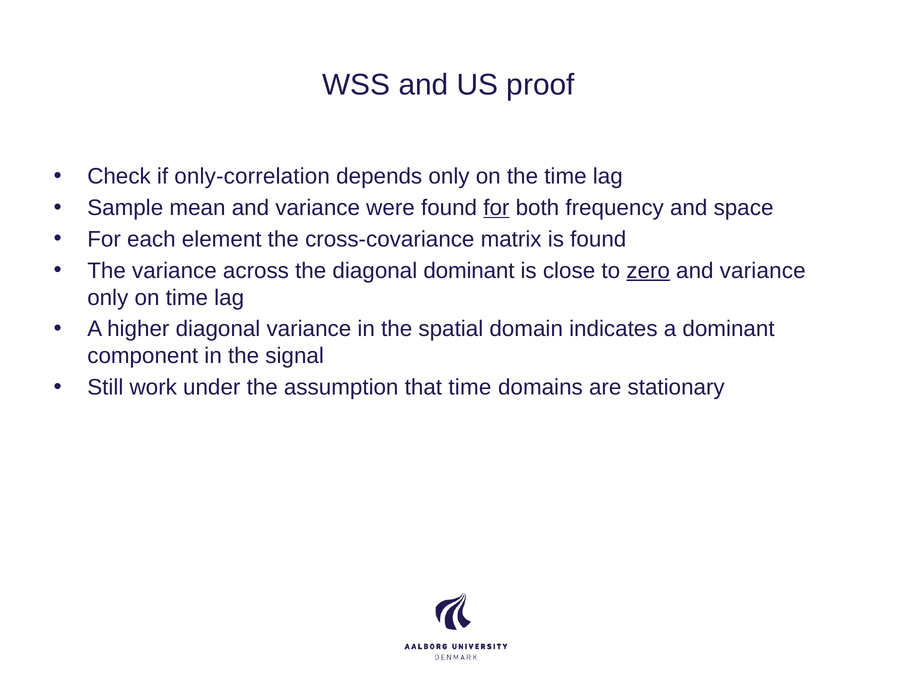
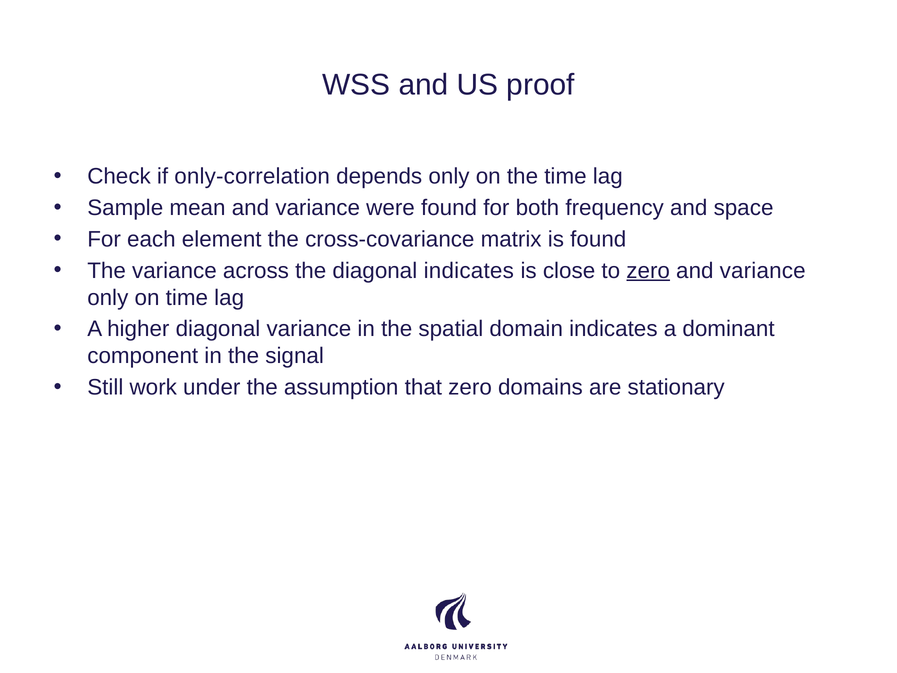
for at (496, 208) underline: present -> none
diagonal dominant: dominant -> indicates
that time: time -> zero
